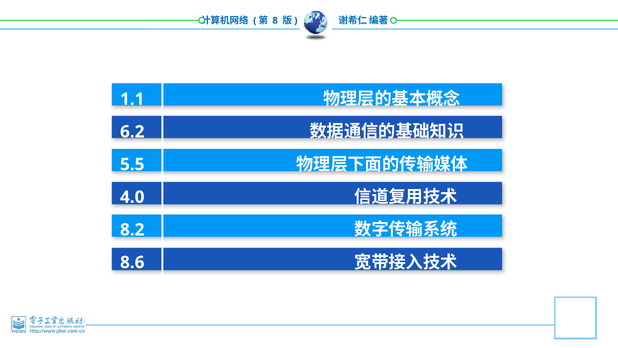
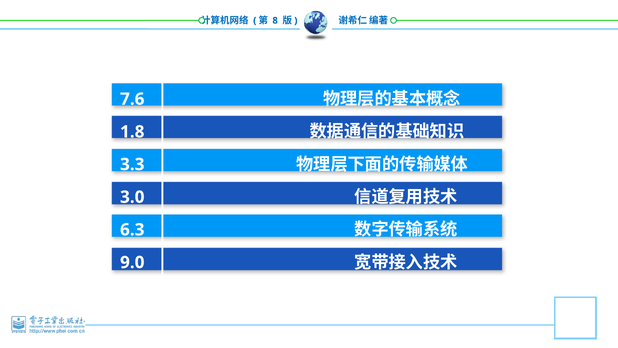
1.1: 1.1 -> 7.6
6.2: 6.2 -> 1.8
5.5: 5.5 -> 3.3
4.0: 4.0 -> 3.0
8.2: 8.2 -> 6.3
8.6: 8.6 -> 9.0
